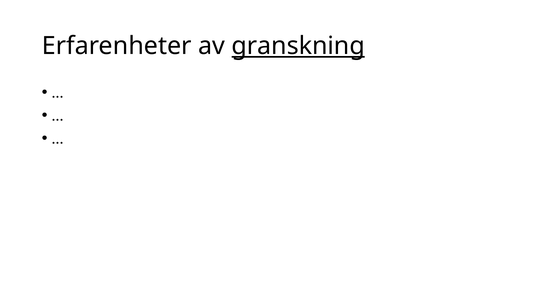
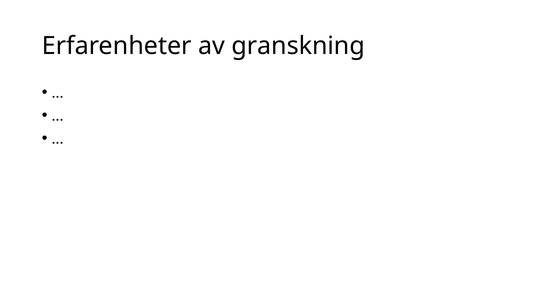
granskning underline: present -> none
